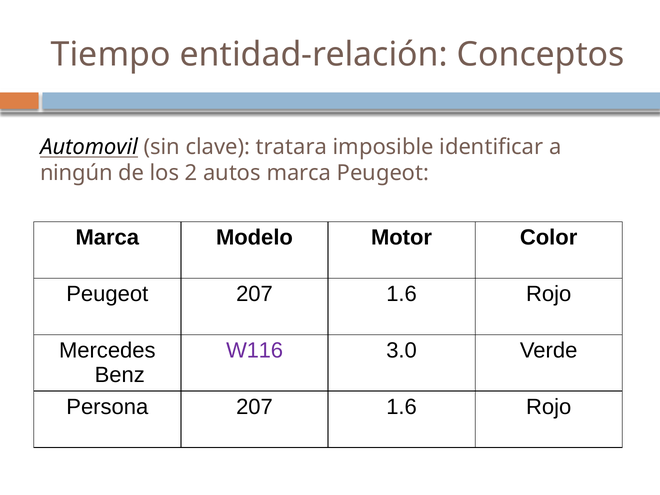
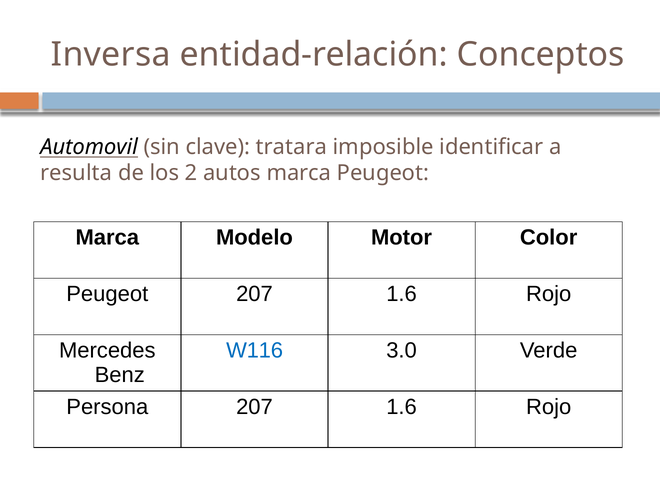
Tiempo: Tiempo -> Inversa
ningún: ningún -> resulta
W116 colour: purple -> blue
